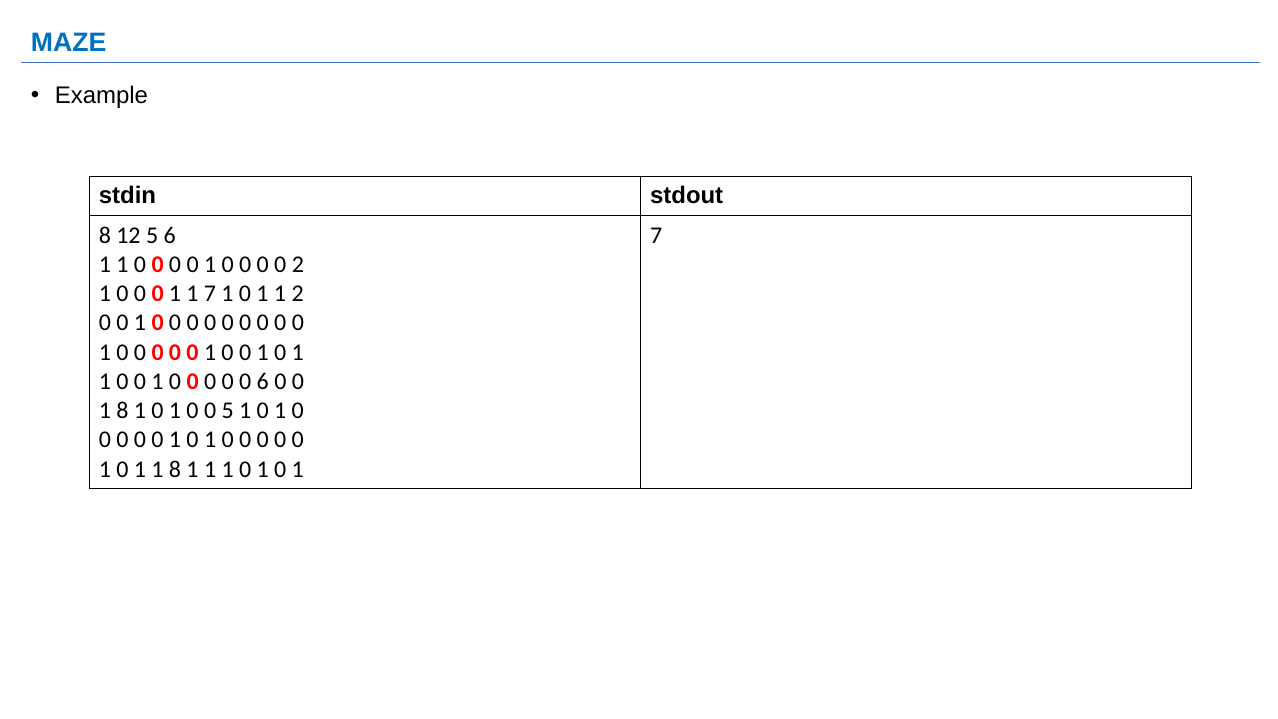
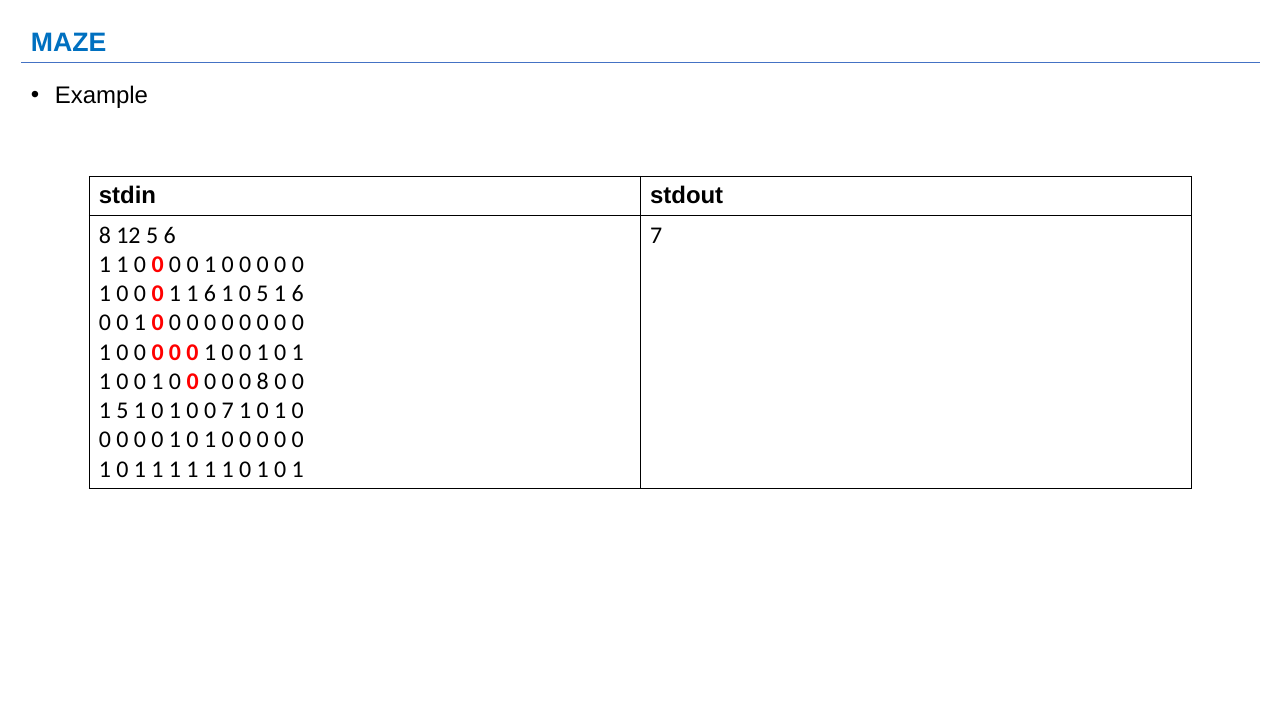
2 at (298, 264): 2 -> 0
1 1 7: 7 -> 6
1 at (263, 294): 1 -> 5
2 at (298, 294): 2 -> 6
0 6: 6 -> 8
8 at (122, 411): 8 -> 5
0 5: 5 -> 7
0 1 1 8: 8 -> 1
